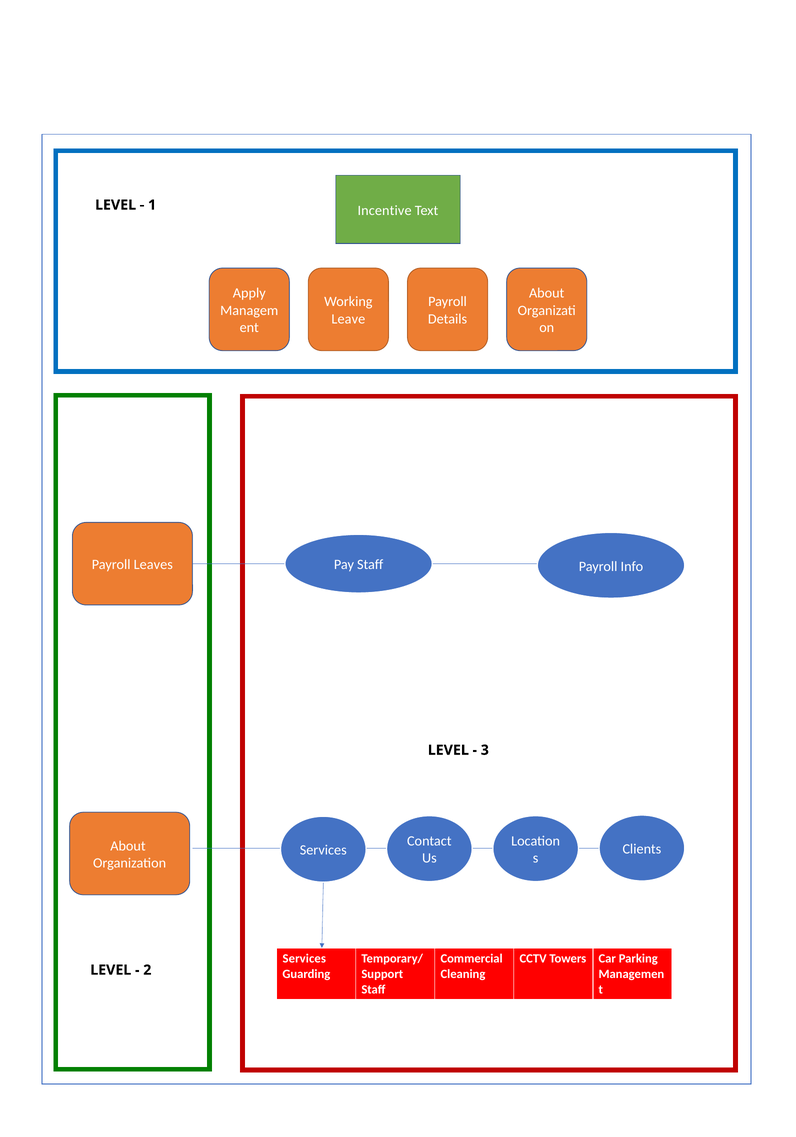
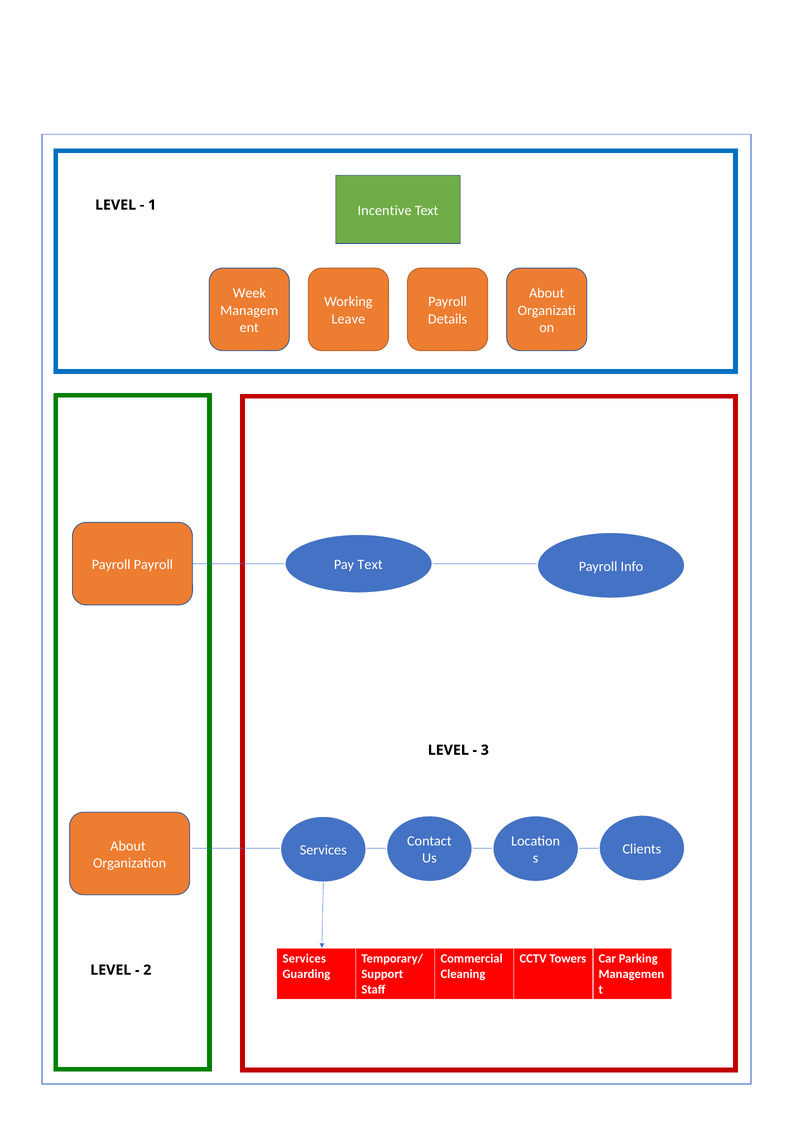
Apply: Apply -> Week
Payroll Leaves: Leaves -> Payroll
Pay Staff: Staff -> Text
